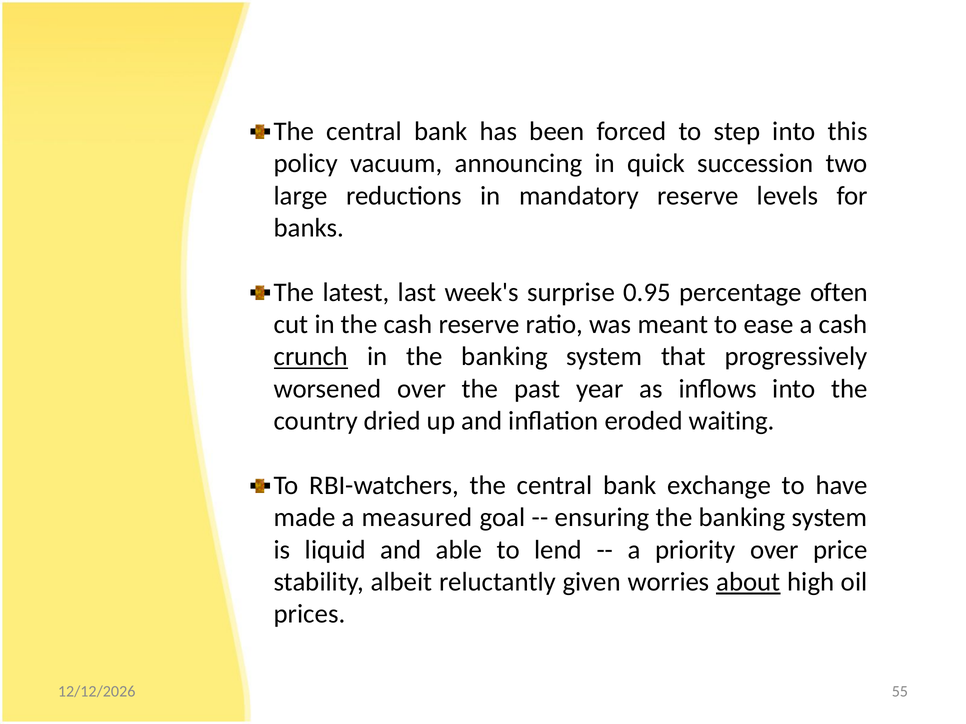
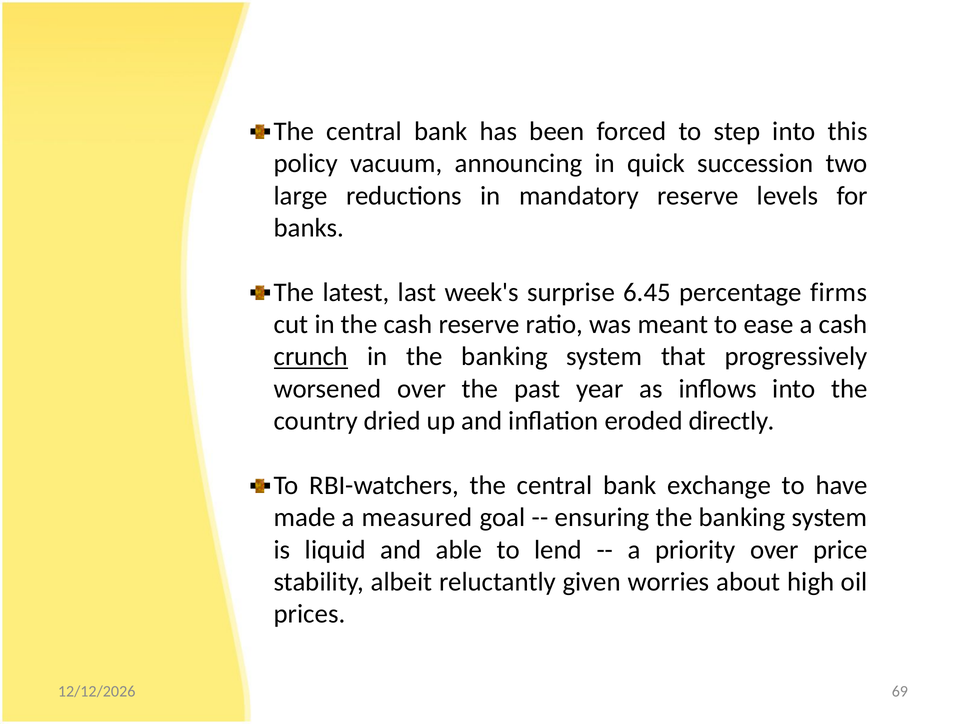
0.95: 0.95 -> 6.45
often: often -> firms
waiting: waiting -> directly
about underline: present -> none
55: 55 -> 69
